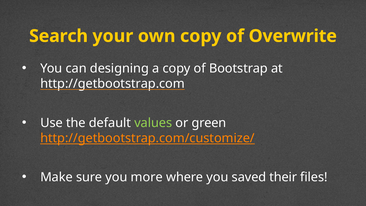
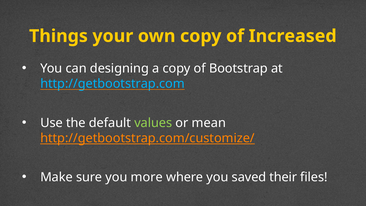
Search: Search -> Things
Overwrite: Overwrite -> Increased
http://getbootstrap.com colour: white -> light blue
green: green -> mean
